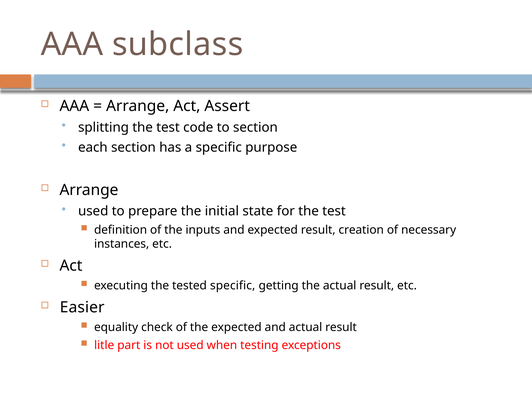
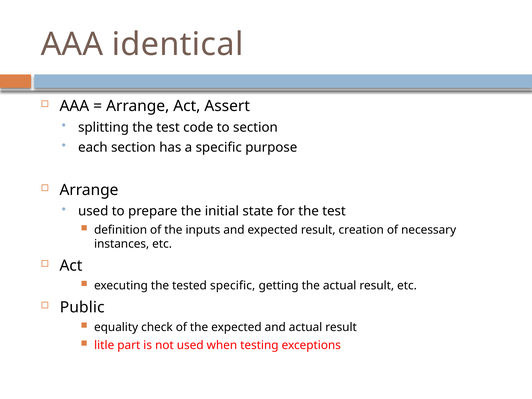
subclass: subclass -> identical
Easier: Easier -> Public
